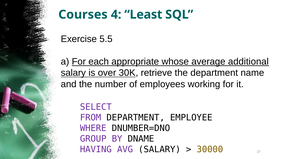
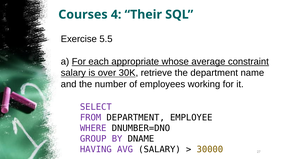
Least: Least -> Their
additional: additional -> constraint
